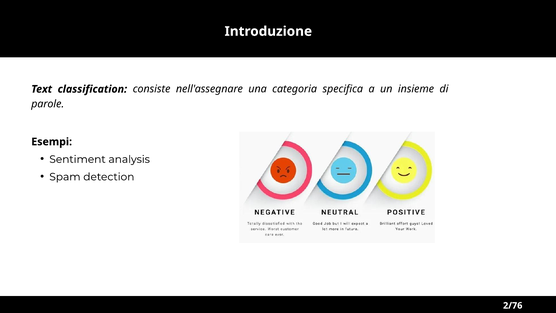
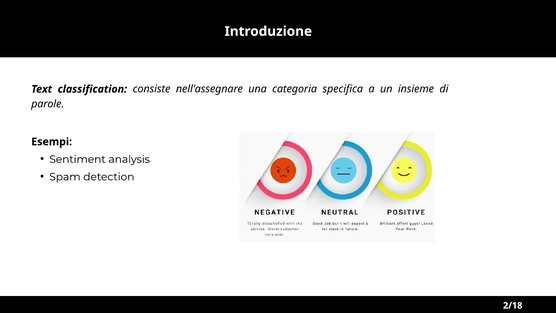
2/76: 2/76 -> 2/18
